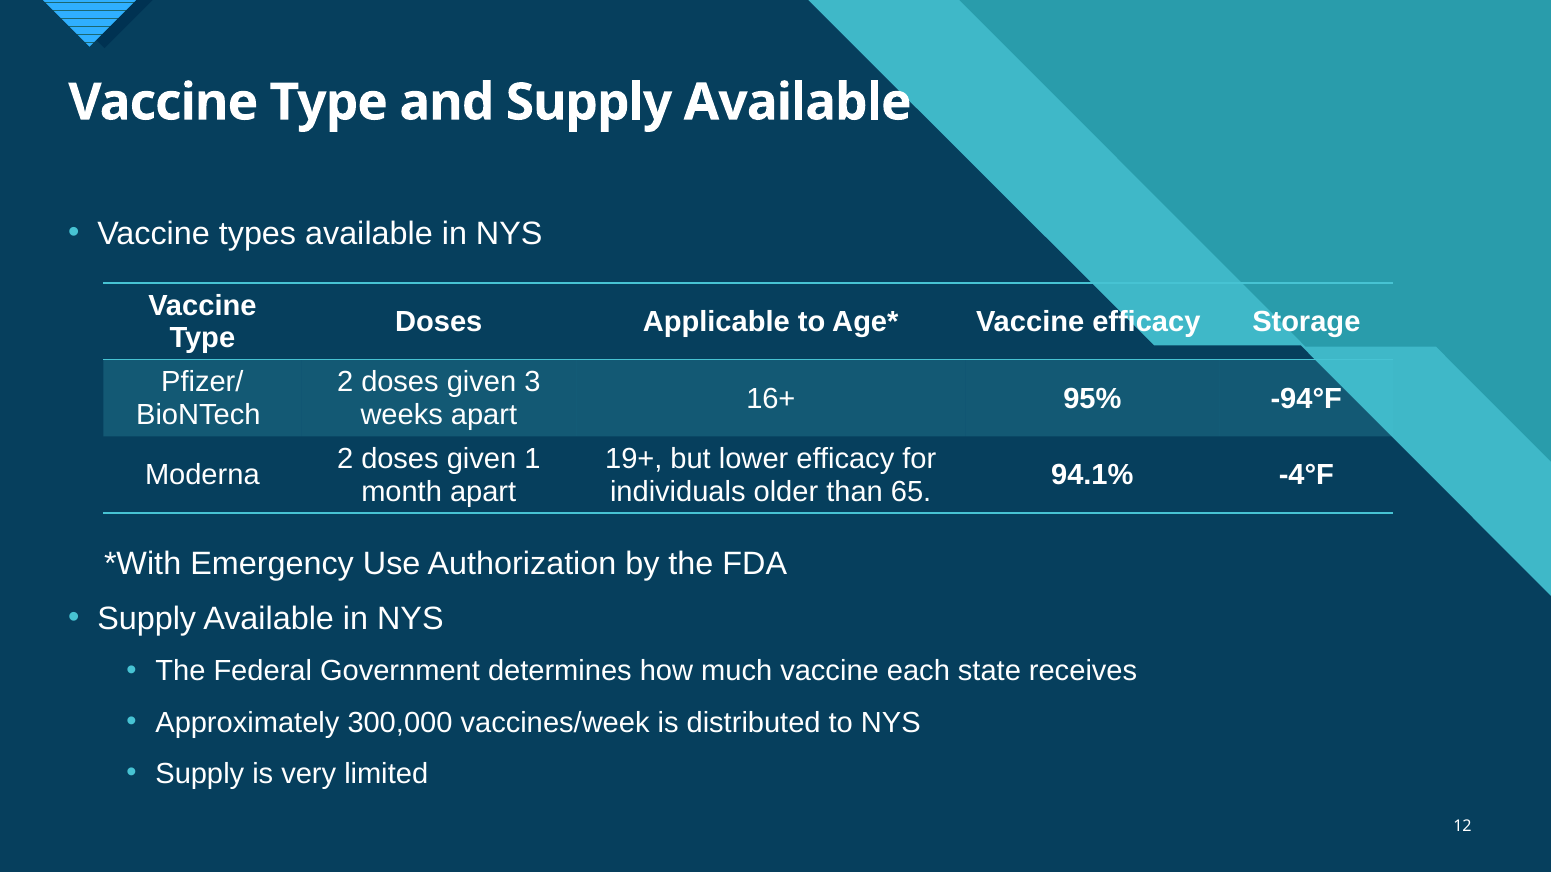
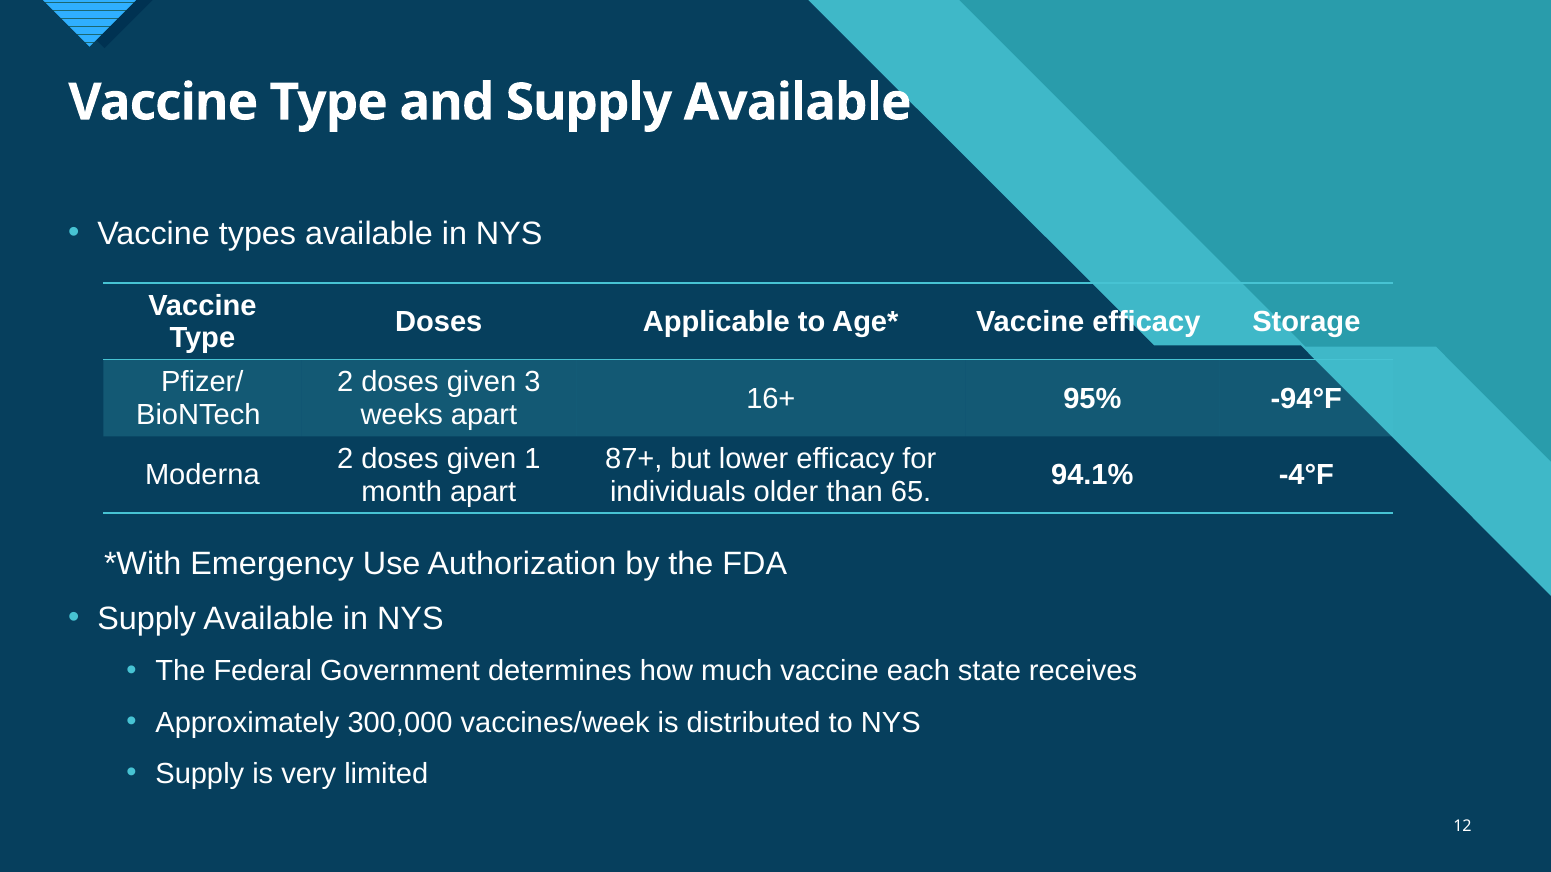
19+: 19+ -> 87+
